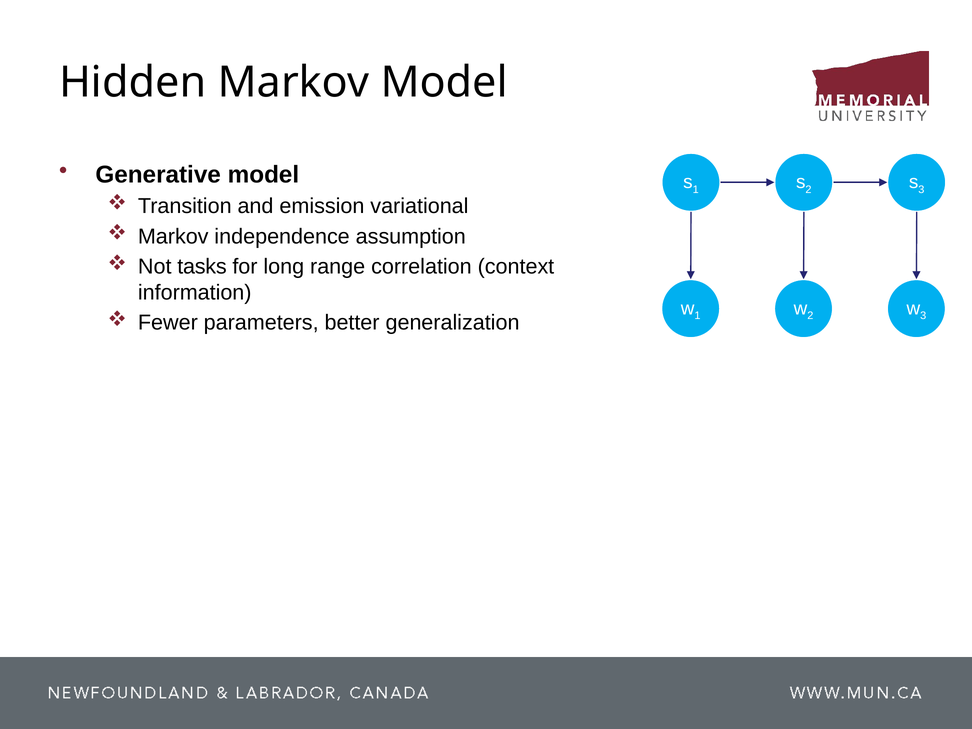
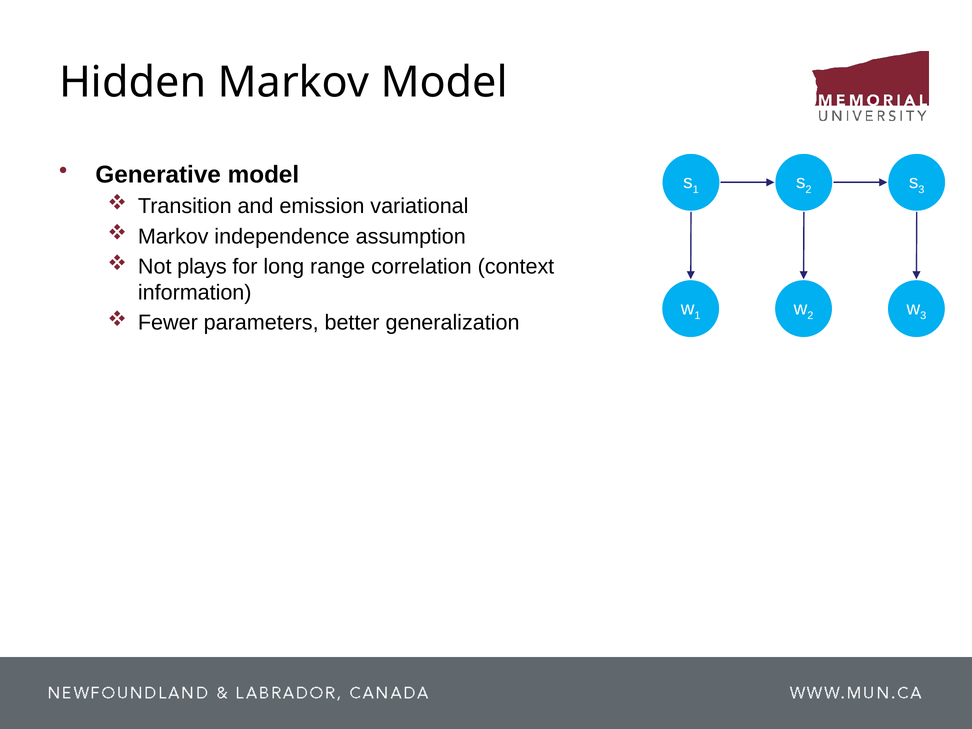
tasks: tasks -> plays
